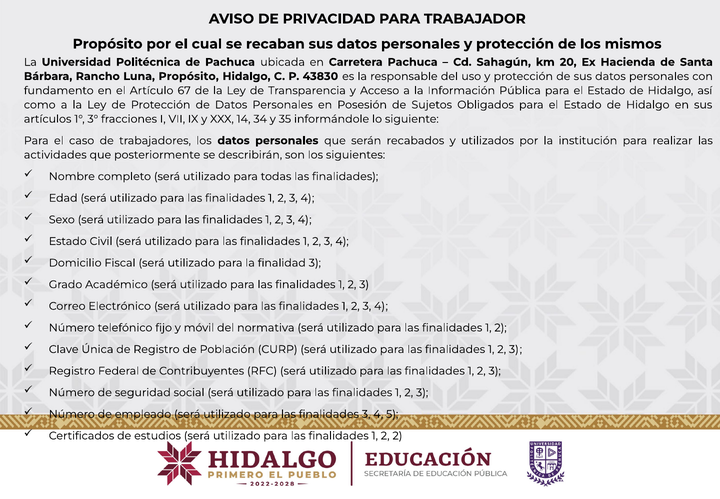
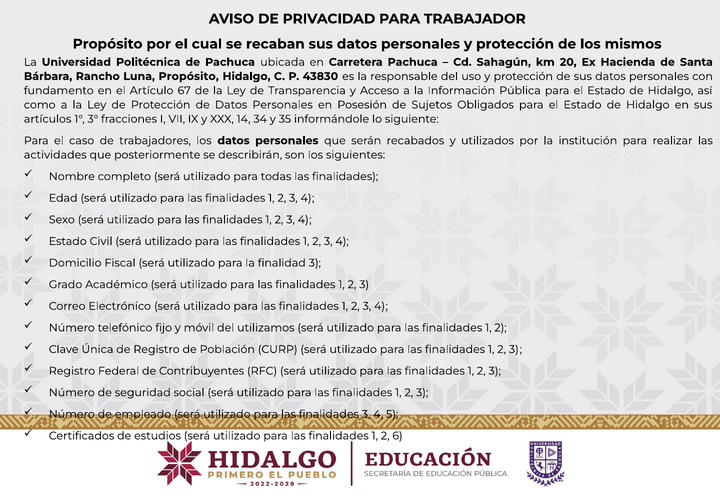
normativa: normativa -> utilizamos
2 2: 2 -> 6
